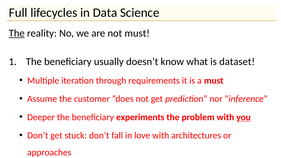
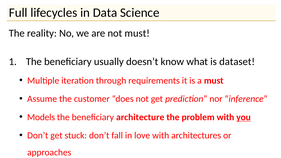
The at (17, 33) underline: present -> none
Deeper: Deeper -> Models
experiments: experiments -> architecture
